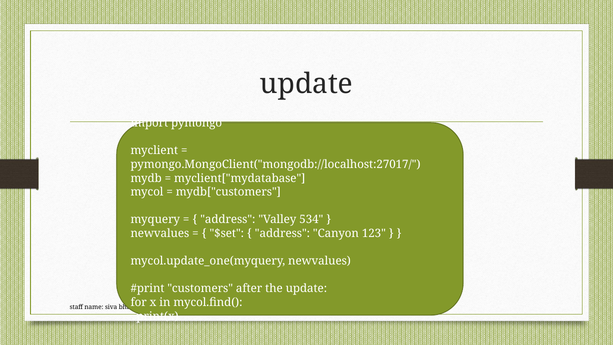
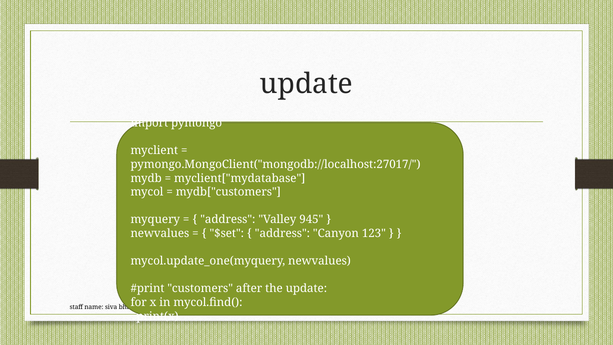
534: 534 -> 945
